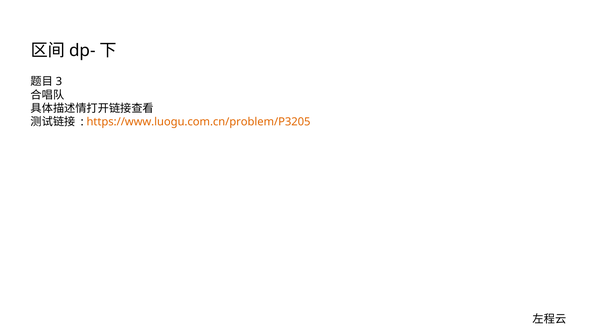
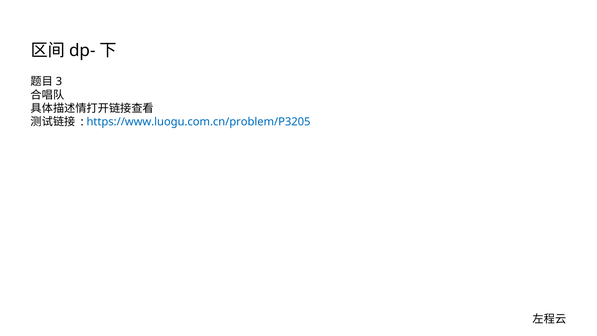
https://www.luogu.com.cn/problem/P3205 colour: orange -> blue
